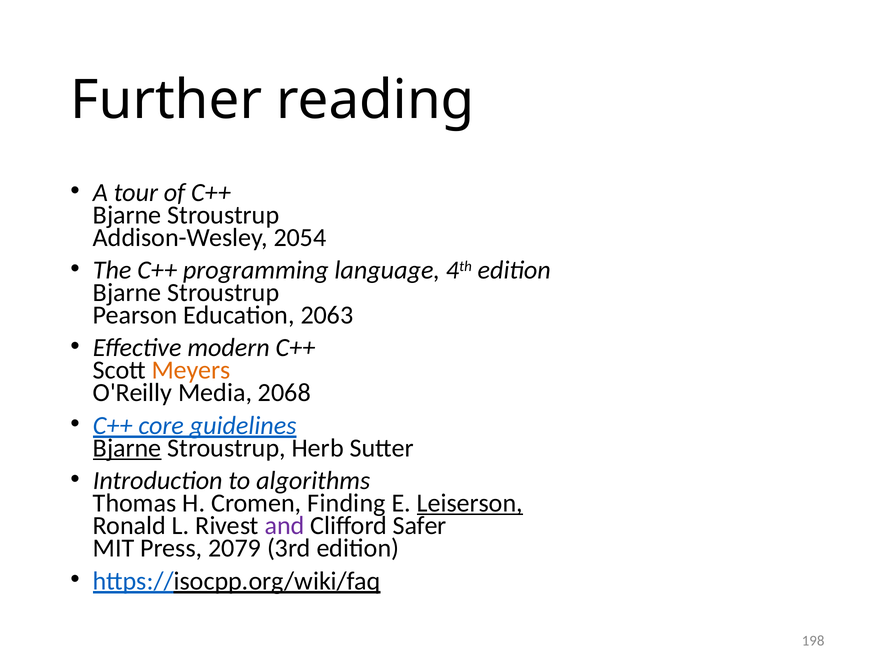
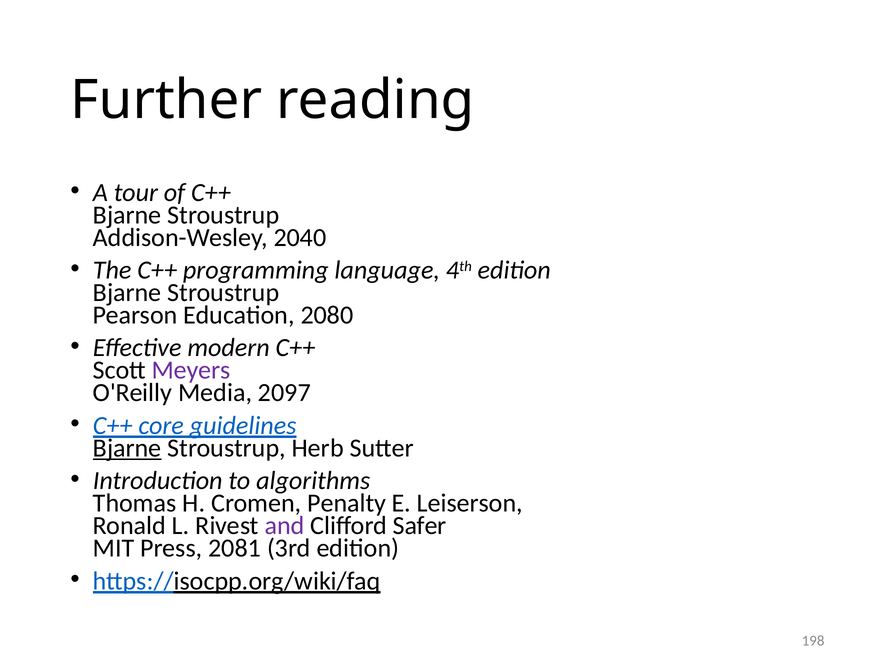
2054: 2054 -> 2040
2063: 2063 -> 2080
Meyers colour: orange -> purple
2068: 2068 -> 2097
Finding: Finding -> Penalty
Leiserson underline: present -> none
2079: 2079 -> 2081
